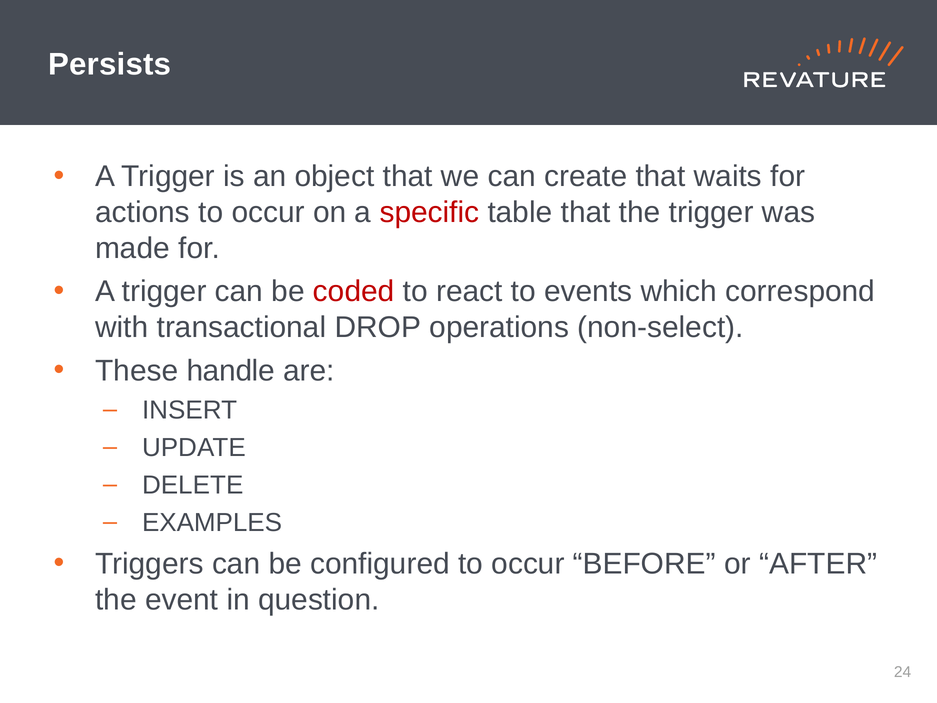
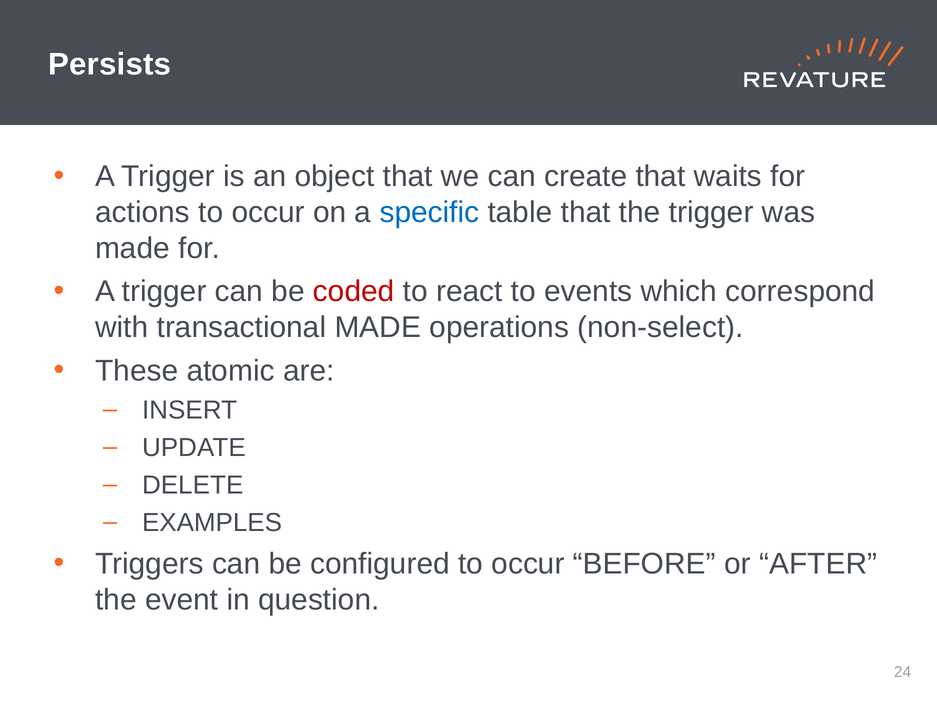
specific colour: red -> blue
transactional DROP: DROP -> MADE
handle: handle -> atomic
